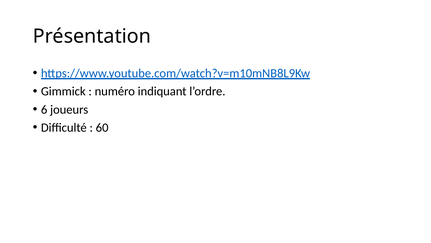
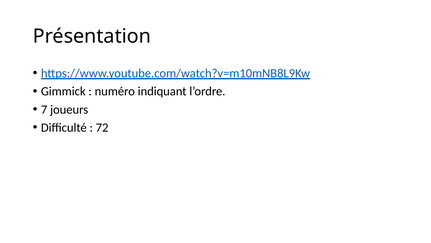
6: 6 -> 7
60: 60 -> 72
